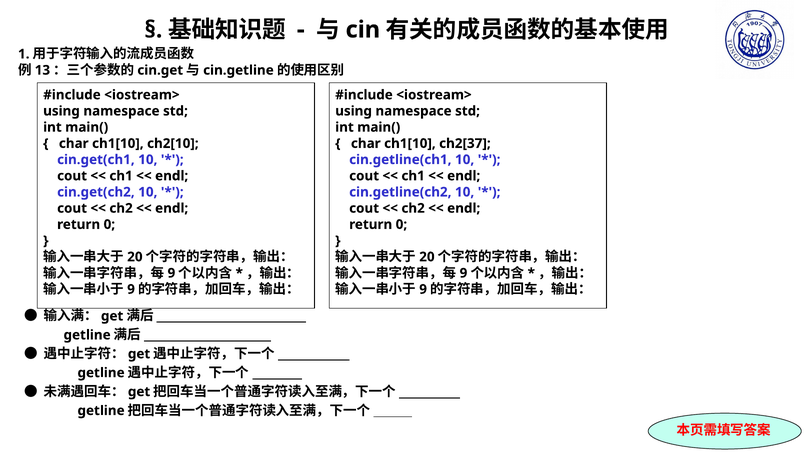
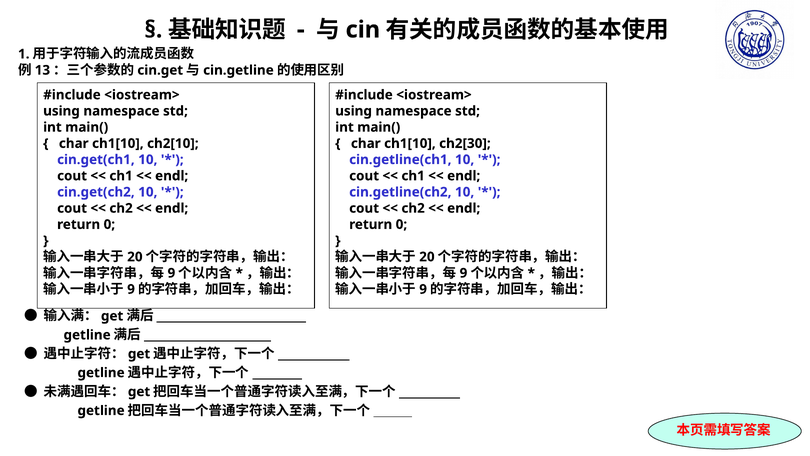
ch2[37: ch2[37 -> ch2[30
